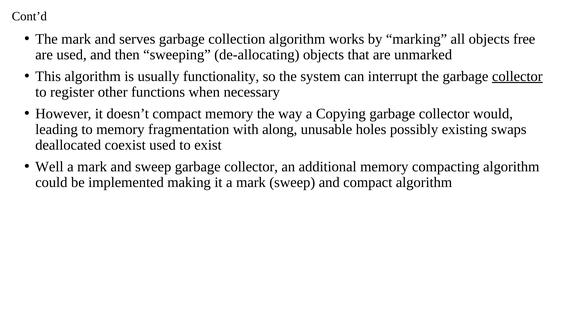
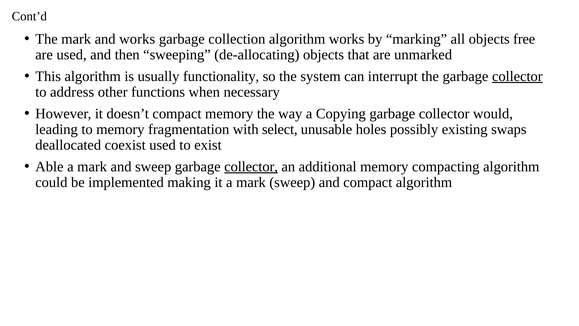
and serves: serves -> works
register: register -> address
along: along -> select
Well: Well -> Able
collector at (251, 166) underline: none -> present
